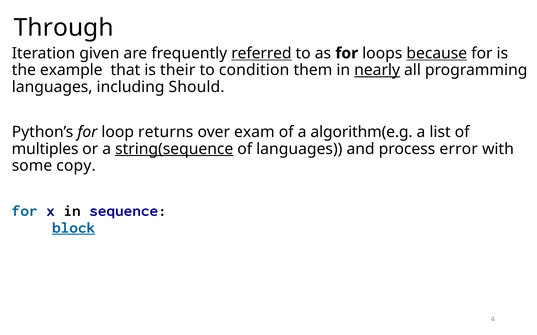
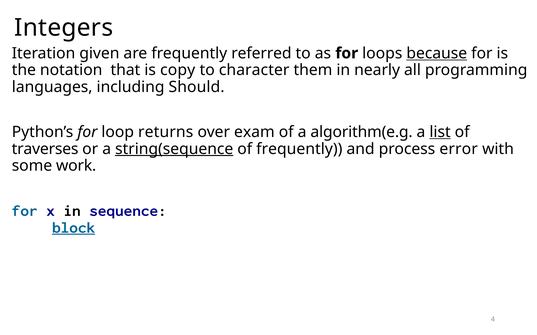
Through: Through -> Integers
referred underline: present -> none
example: example -> notation
their: their -> copy
condition: condition -> character
nearly underline: present -> none
list underline: none -> present
multiples: multiples -> traverses
of languages: languages -> frequently
copy: copy -> work
